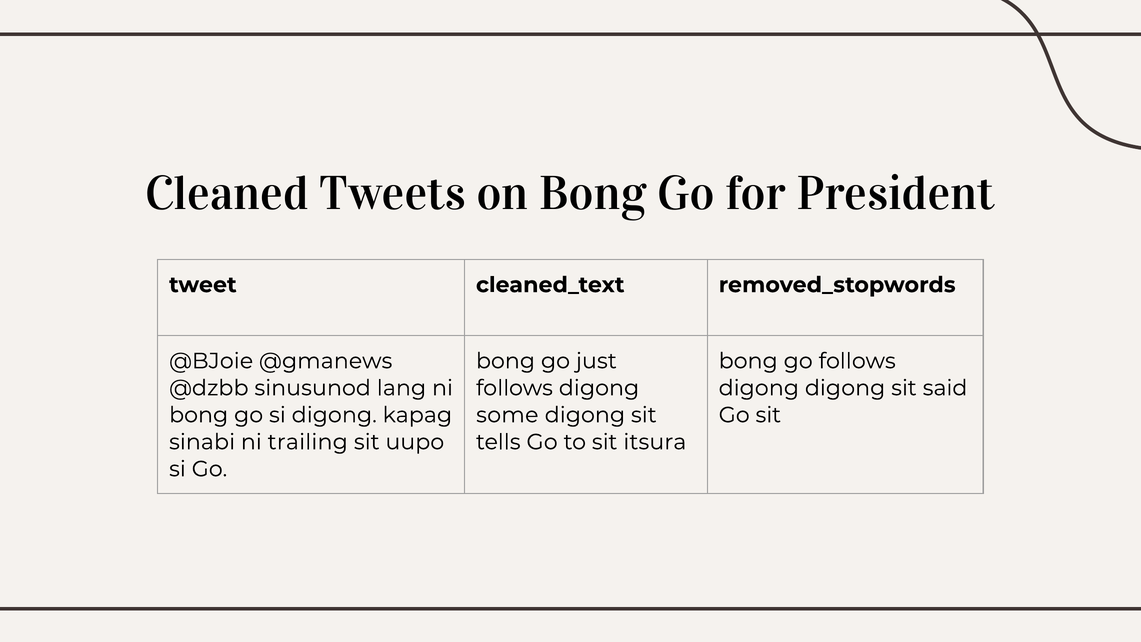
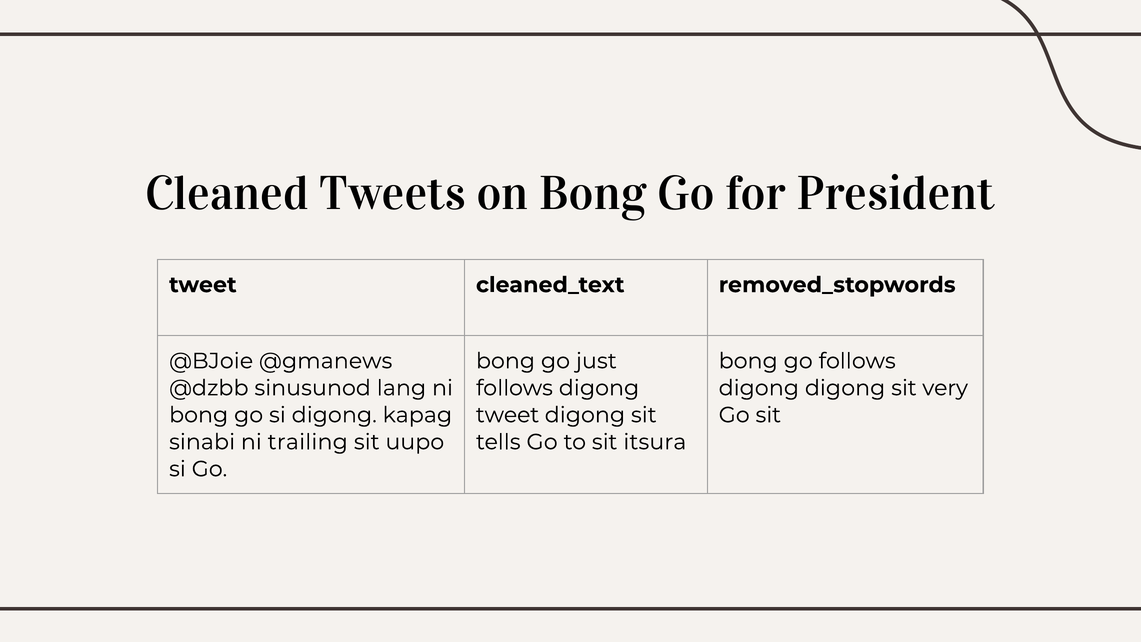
said: said -> very
some at (507, 415): some -> tweet
